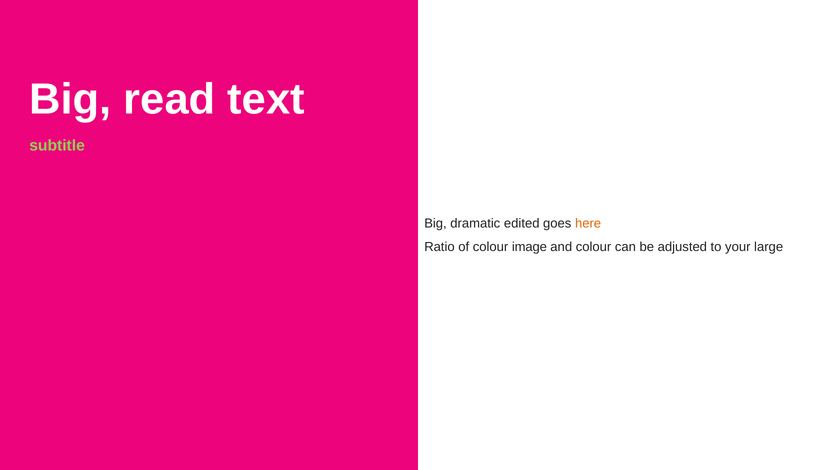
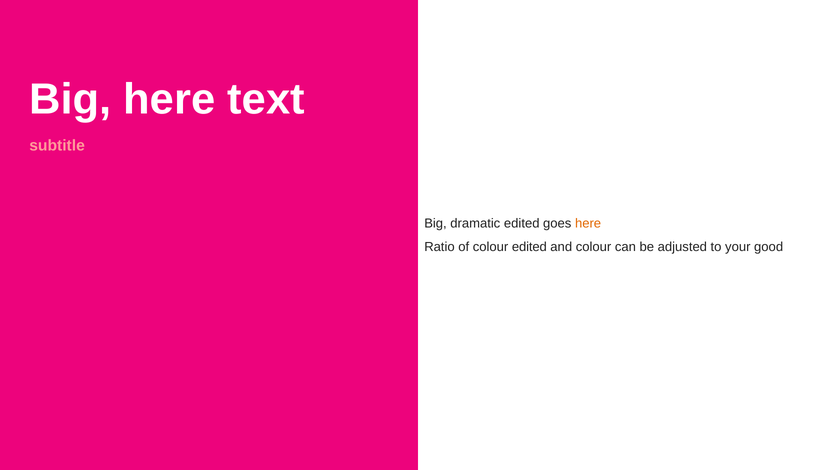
Big read: read -> here
subtitle colour: light green -> pink
colour image: image -> edited
large: large -> good
